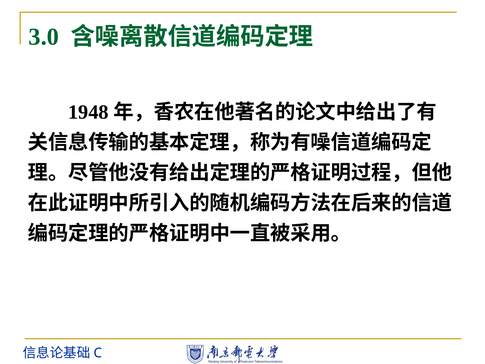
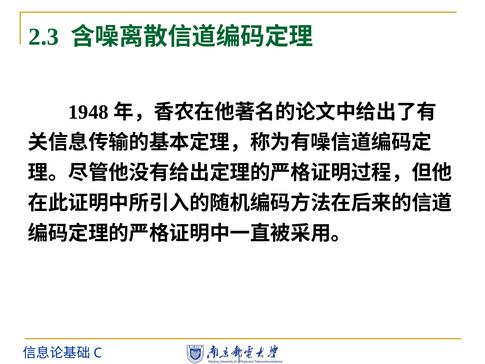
3.0: 3.0 -> 2.3
